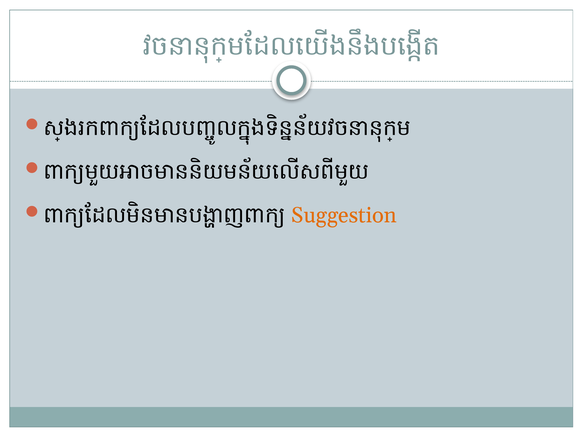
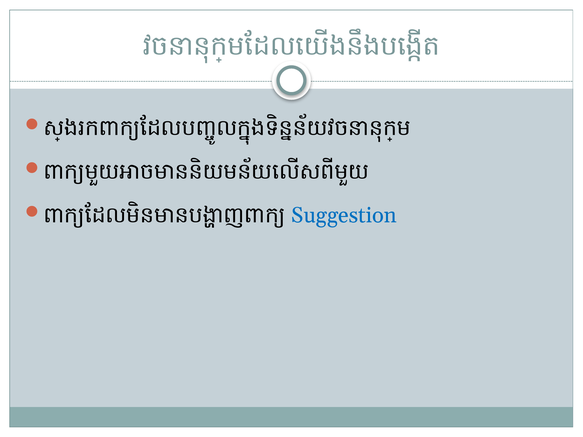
Suggestion colour: orange -> blue
